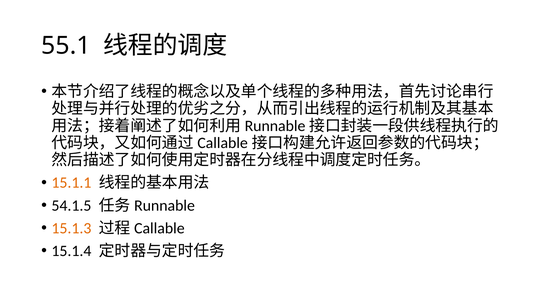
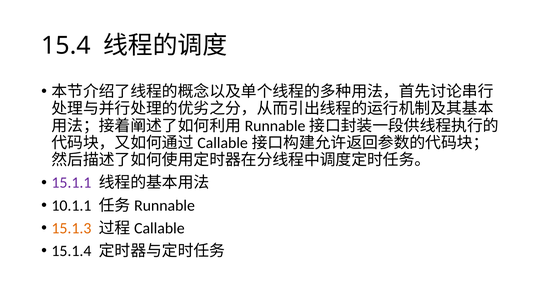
55.1: 55.1 -> 15.4
15.1.1 colour: orange -> purple
54.1.5: 54.1.5 -> 10.1.1
